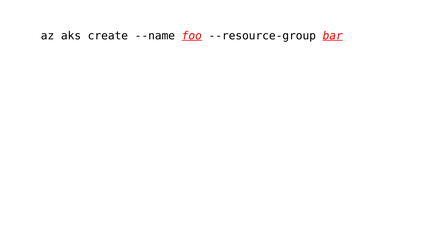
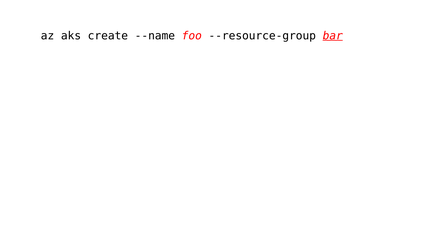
foo underline: present -> none
